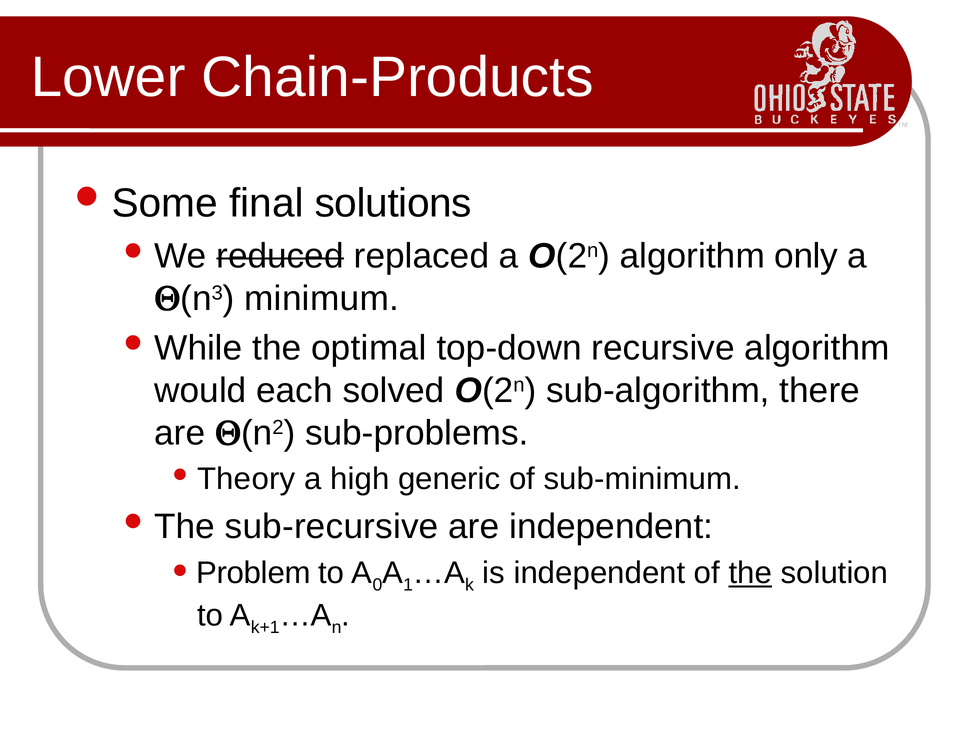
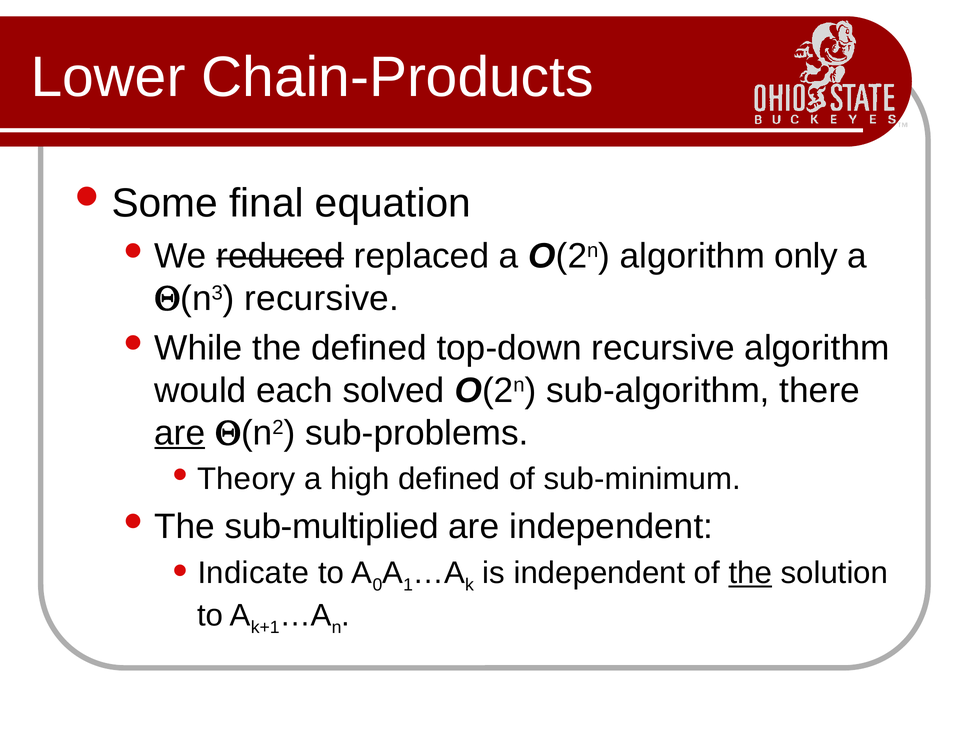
solutions: solutions -> equation
minimum at (322, 298): minimum -> recursive
the optimal: optimal -> defined
are at (180, 433) underline: none -> present
high generic: generic -> defined
sub-recursive: sub-recursive -> sub-multiplied
Problem: Problem -> Indicate
